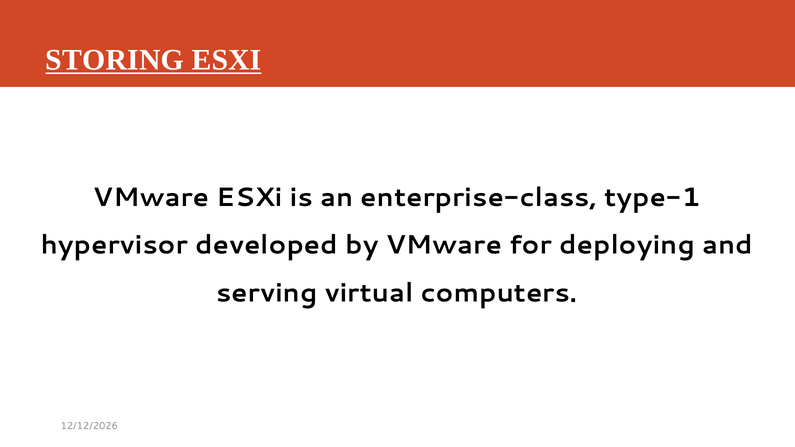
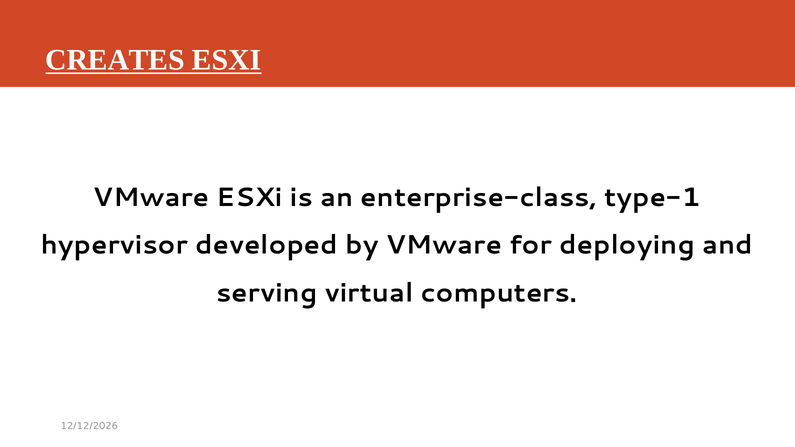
STORING: STORING -> CREATES
